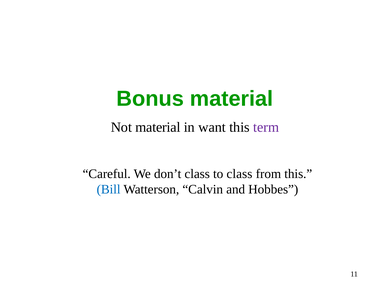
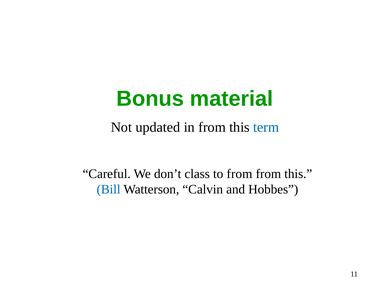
Not material: material -> updated
in want: want -> from
term colour: purple -> blue
to class: class -> from
